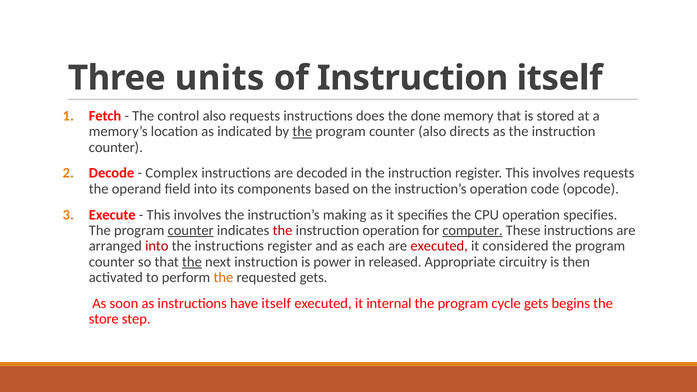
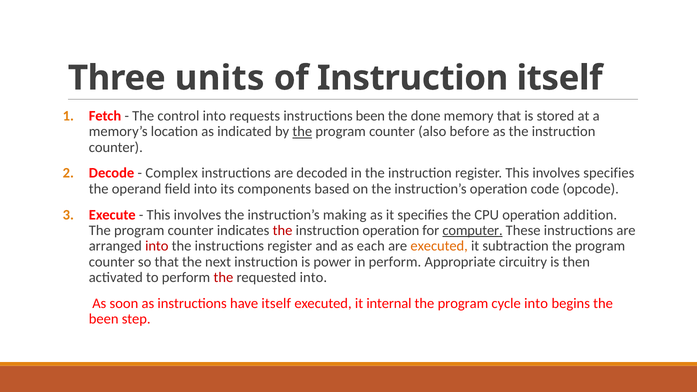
control also: also -> into
instructions does: does -> been
directs: directs -> before
involves requests: requests -> specifies
operation specifies: specifies -> addition
counter at (191, 230) underline: present -> none
executed at (439, 246) colour: red -> orange
considered: considered -> subtraction
the at (192, 262) underline: present -> none
in released: released -> perform
the at (223, 278) colour: orange -> red
requested gets: gets -> into
cycle gets: gets -> into
store at (104, 319): store -> been
